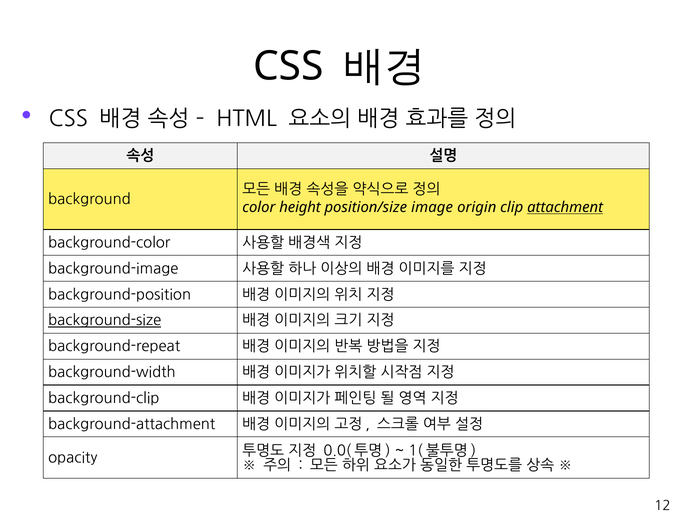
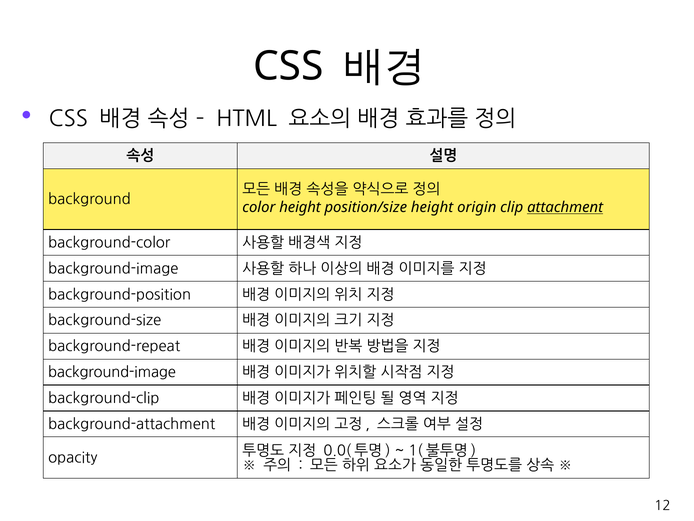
position/size image: image -> height
background-size underline: present -> none
background-width at (112, 372): background-width -> background-image
